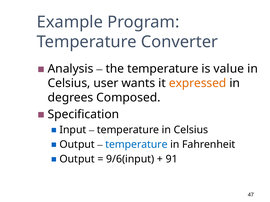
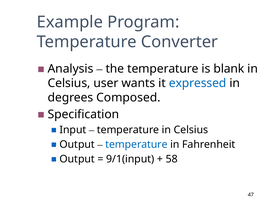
value: value -> blank
expressed colour: orange -> blue
9/6(input: 9/6(input -> 9/1(input
91: 91 -> 58
